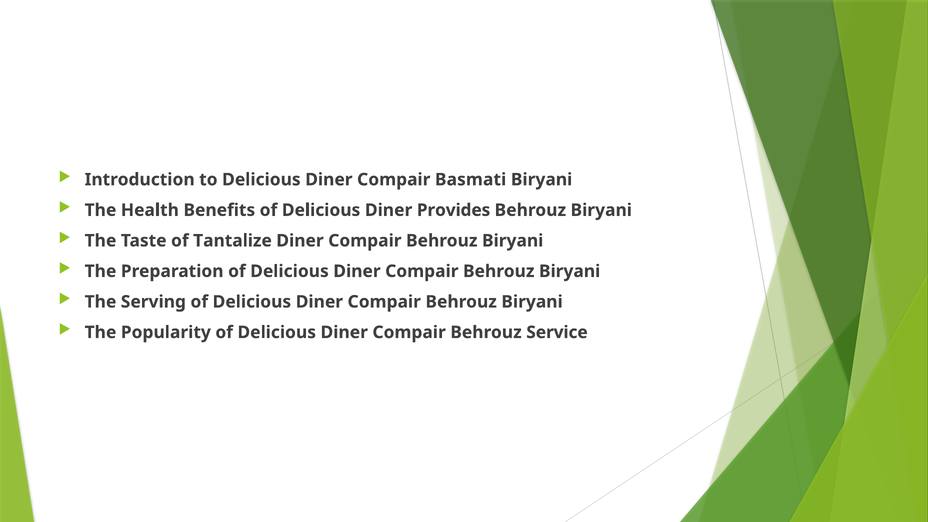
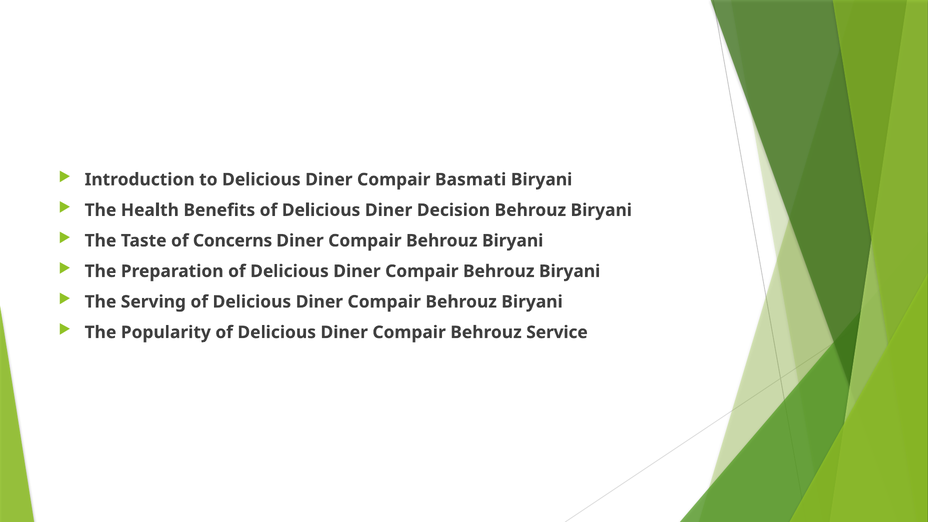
Provides: Provides -> Decision
Tantalize: Tantalize -> Concerns
